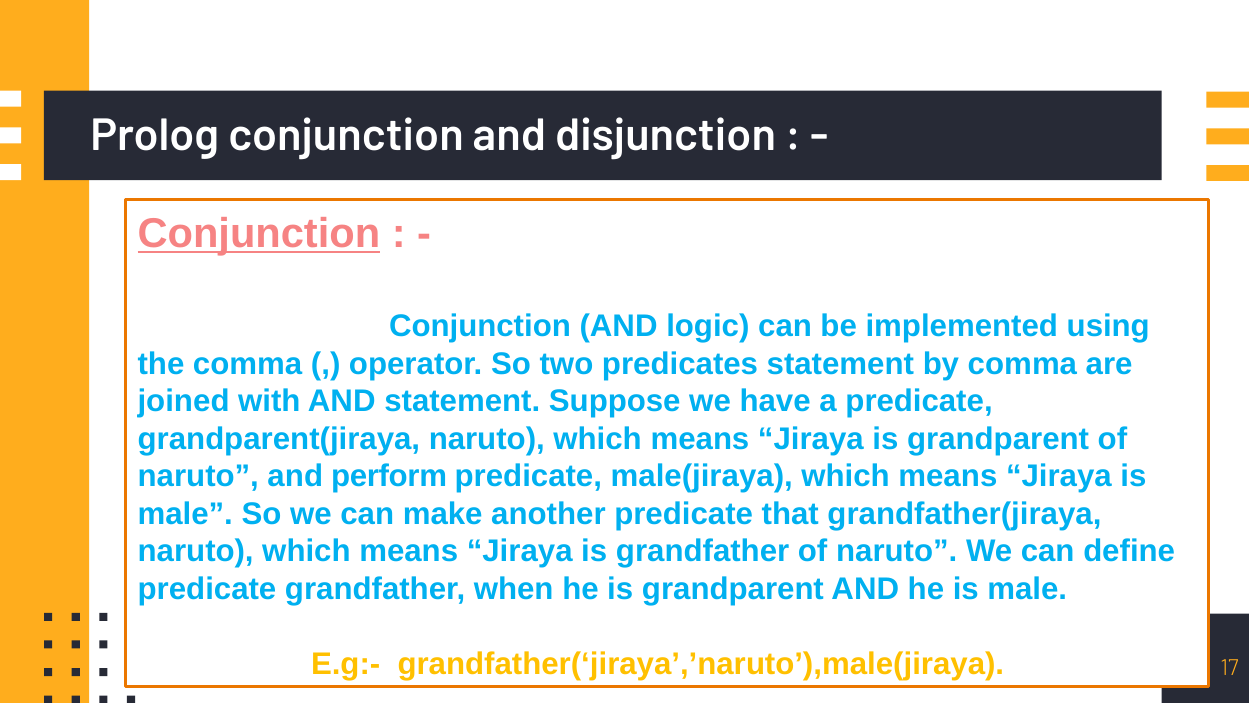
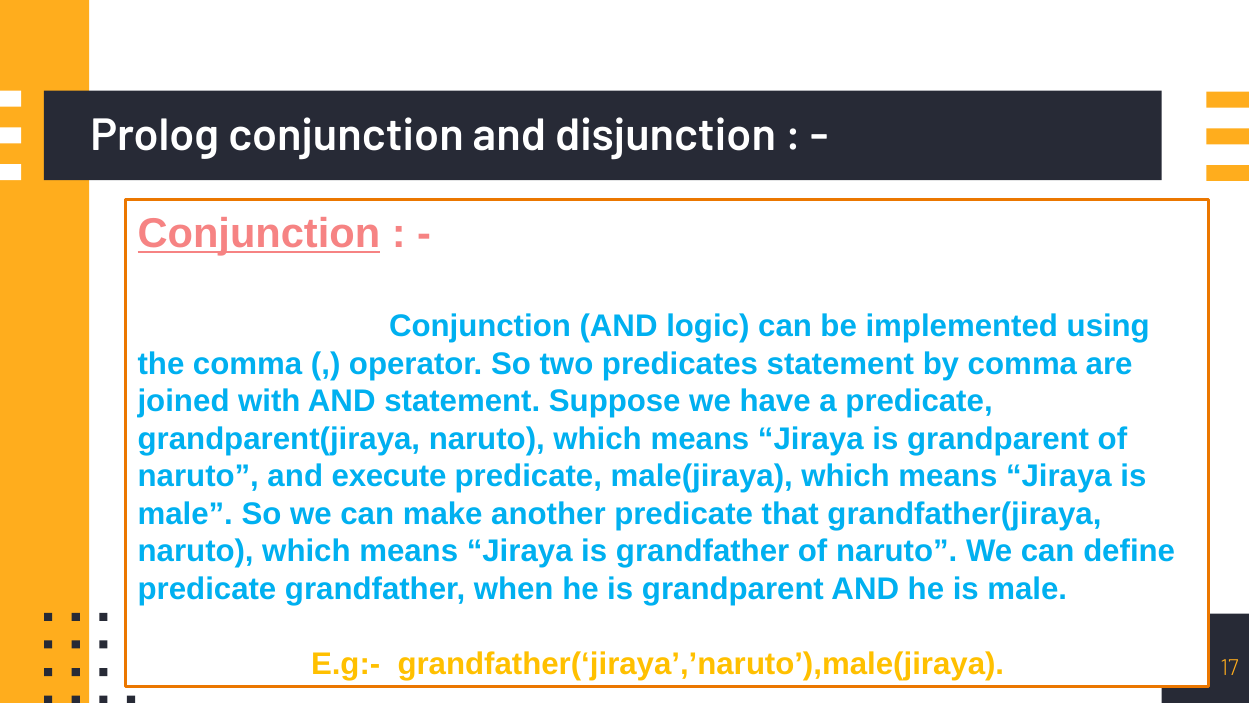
perform: perform -> execute
